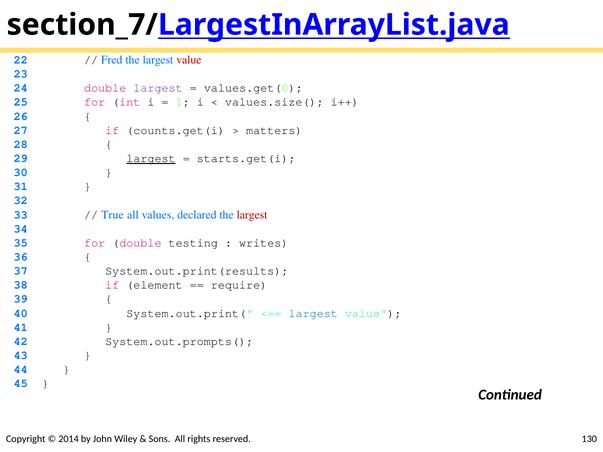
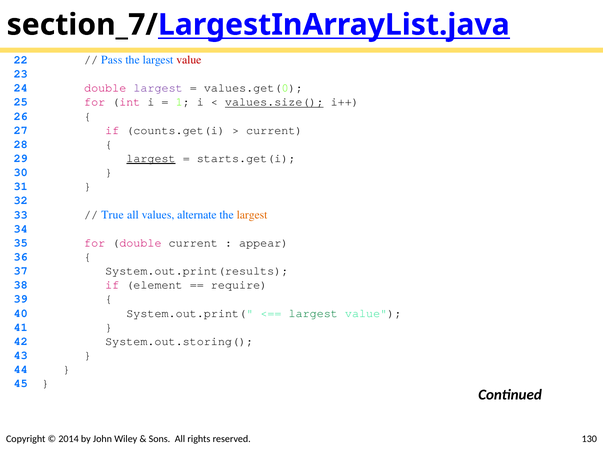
Fred: Fred -> Pass
values.size( underline: none -> present
matters at (274, 130): matters -> current
declared: declared -> alternate
largest at (252, 215) colour: red -> orange
double testing: testing -> current
writes: writes -> appear
largest at (313, 313) colour: blue -> green
System.out.prompts(: System.out.prompts( -> System.out.storing(
